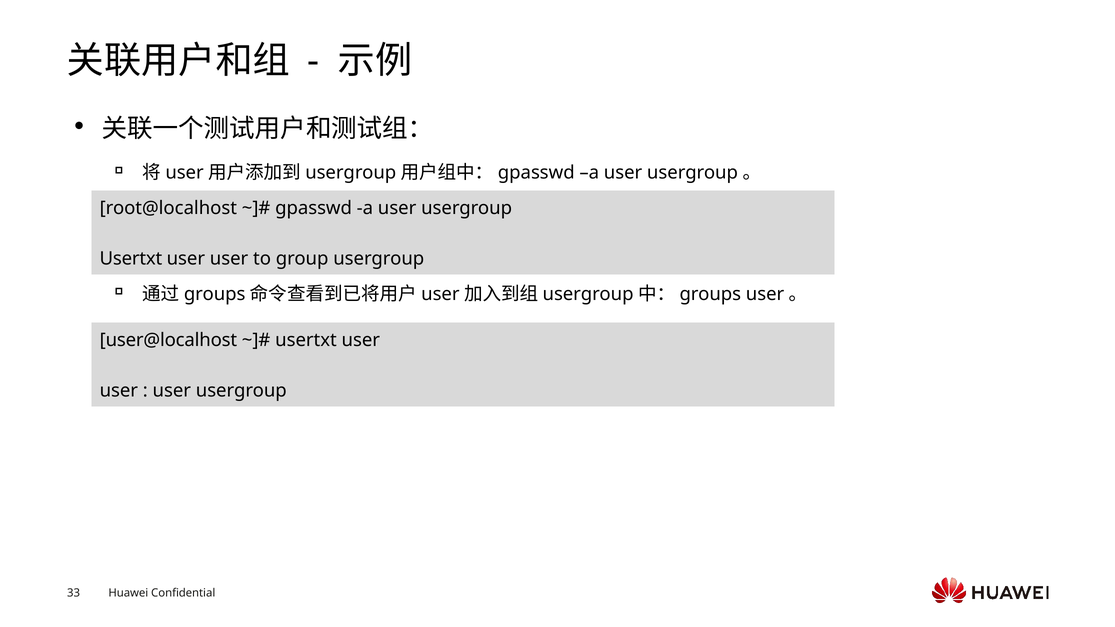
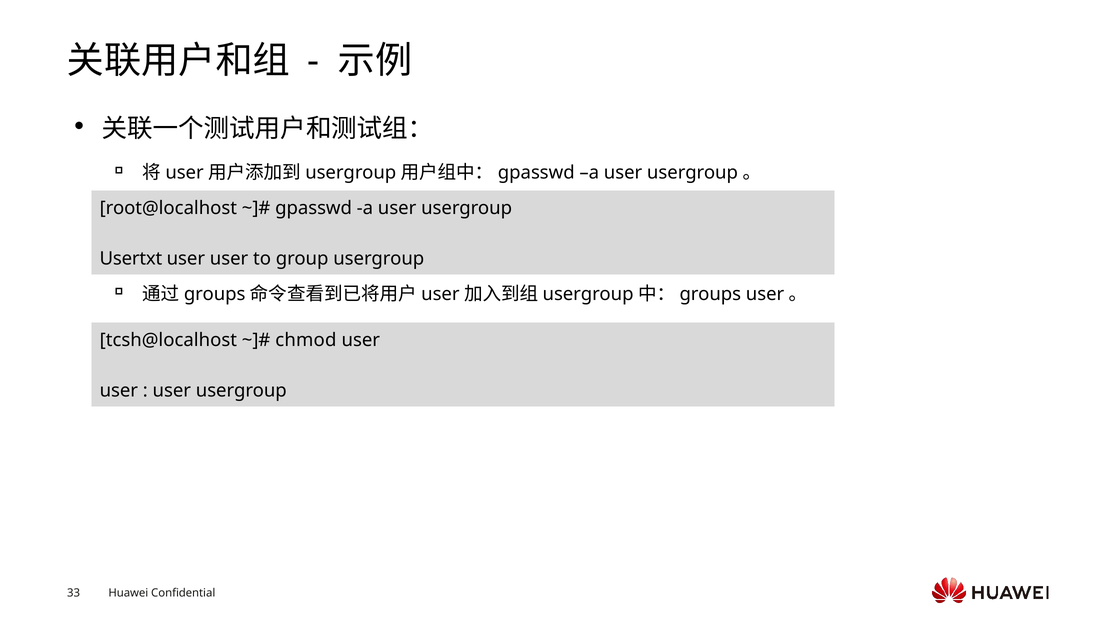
user@localhost: user@localhost -> tcsh@localhost
usertxt at (306, 340): usertxt -> chmod
